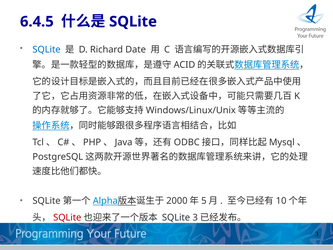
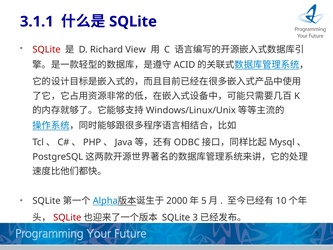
6.4.5: 6.4.5 -> 3.1.1
SQLite at (47, 50) colour: blue -> red
Date: Date -> View
